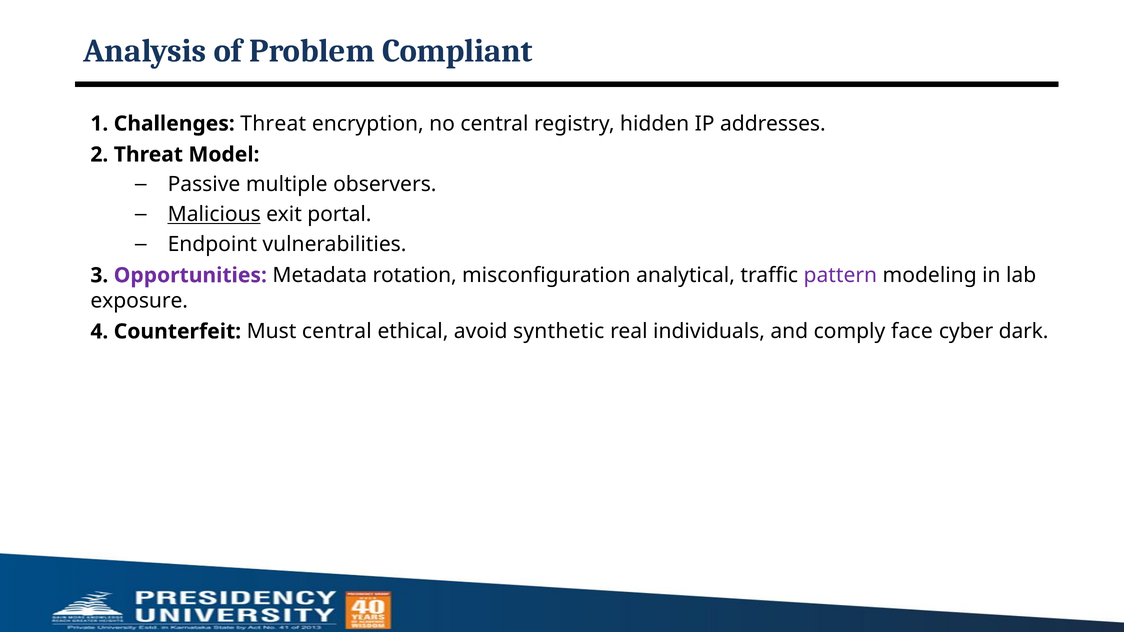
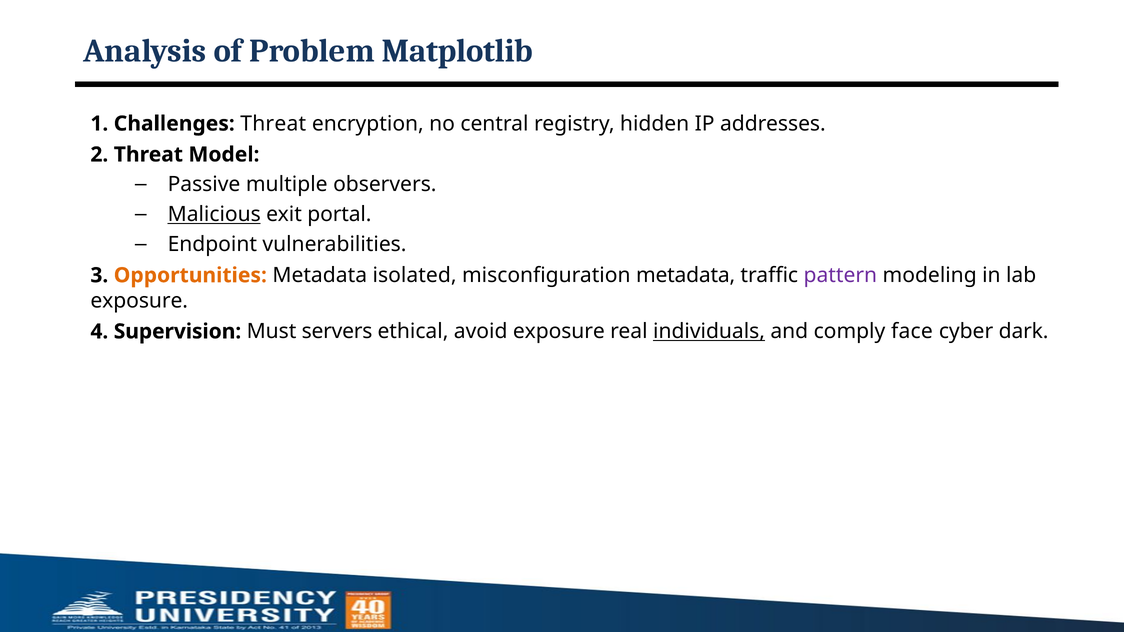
Compliant: Compliant -> Matplotlib
Opportunities colour: purple -> orange
rotation: rotation -> isolated
misconfiguration analytical: analytical -> metadata
Counterfeit: Counterfeit -> Supervision
Must central: central -> servers
avoid synthetic: synthetic -> exposure
individuals underline: none -> present
